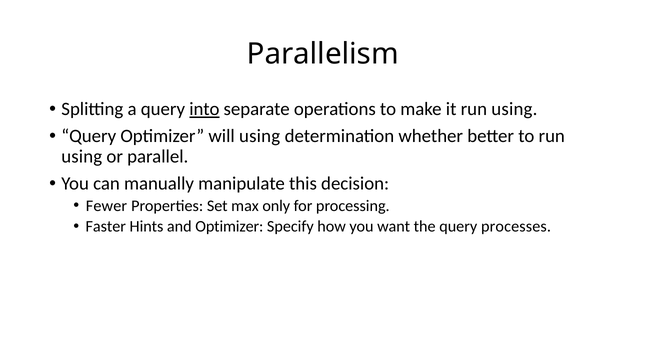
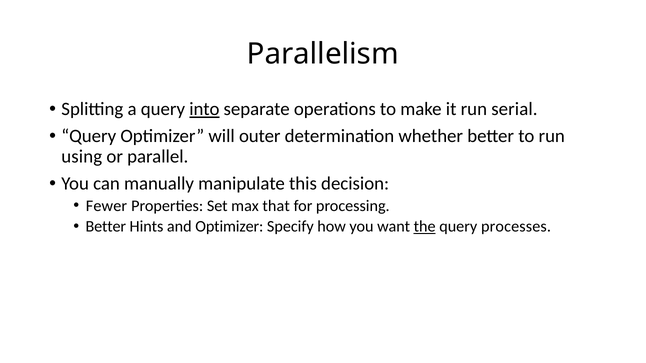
it run using: using -> serial
will using: using -> outer
only: only -> that
Faster at (106, 227): Faster -> Better
the underline: none -> present
